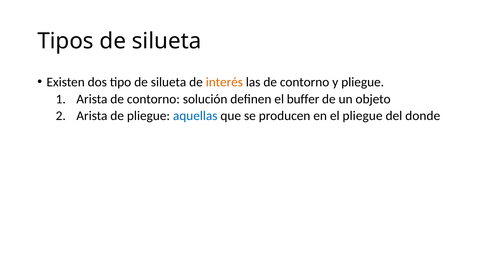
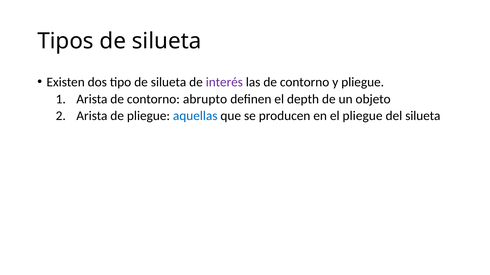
interés colour: orange -> purple
solución: solución -> abrupto
buffer: buffer -> depth
del donde: donde -> silueta
